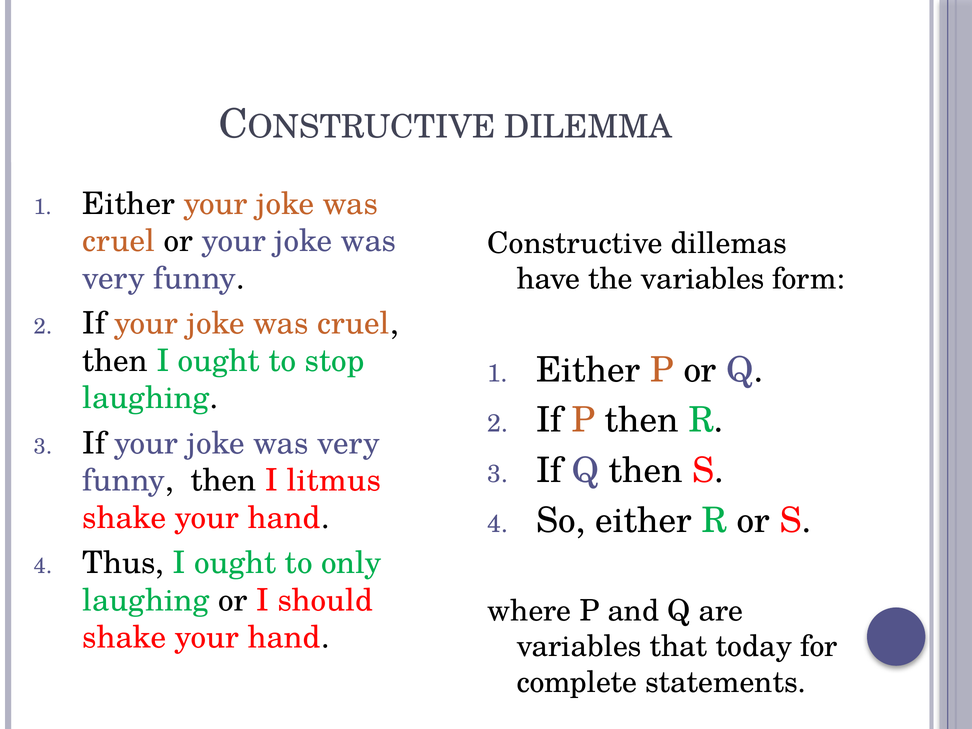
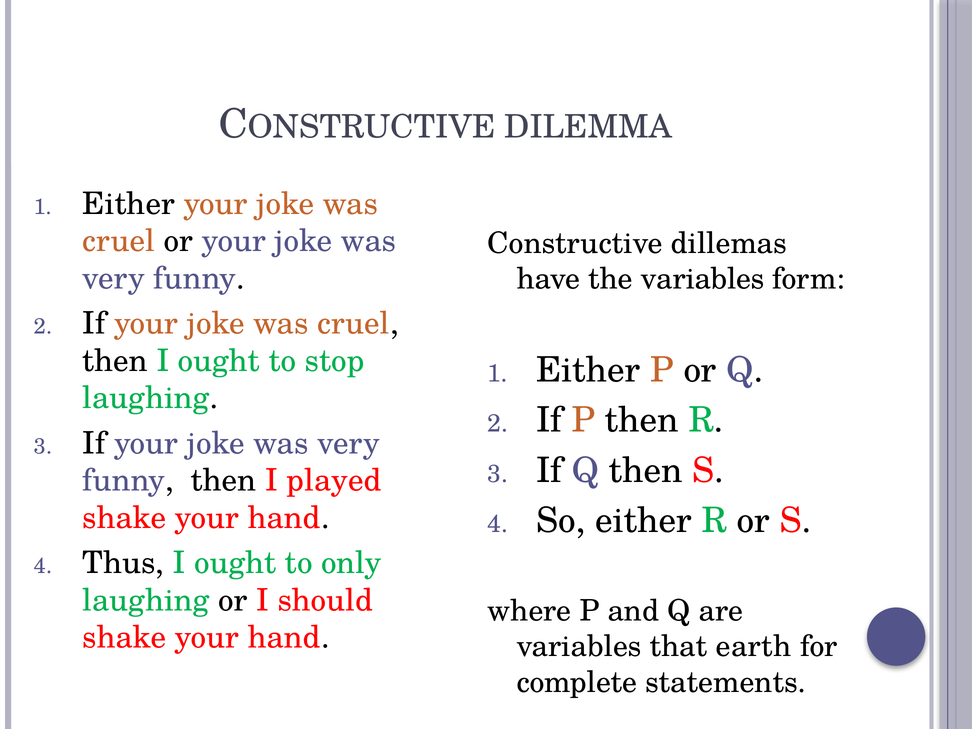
litmus: litmus -> played
today: today -> earth
